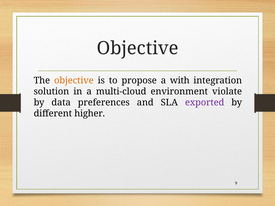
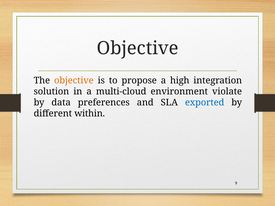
with: with -> high
exported colour: purple -> blue
higher: higher -> within
